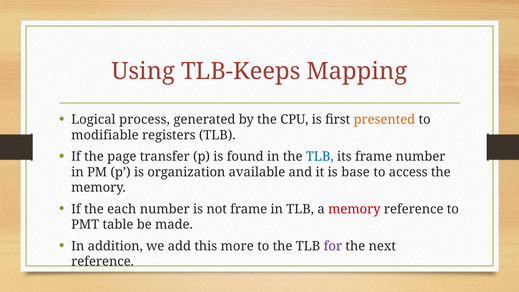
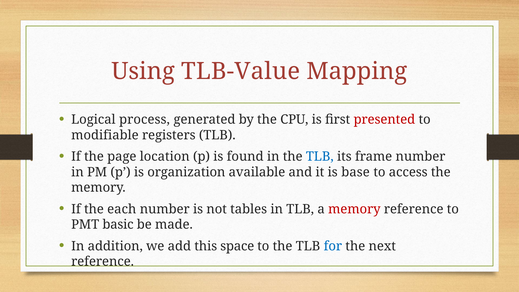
TLB-Keeps: TLB-Keeps -> TLB-Value
presented colour: orange -> red
transfer: transfer -> location
not frame: frame -> tables
table: table -> basic
more: more -> space
for colour: purple -> blue
